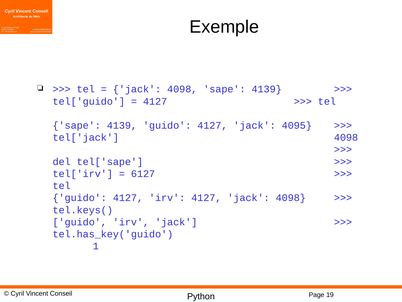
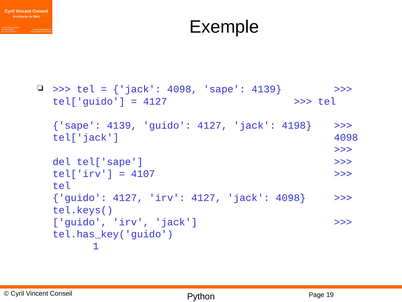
4095: 4095 -> 4198
6127: 6127 -> 4107
